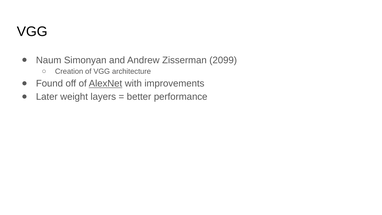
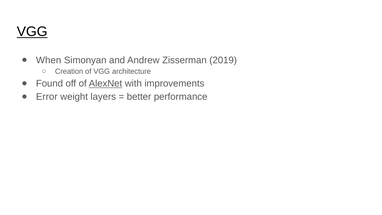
VGG at (32, 32) underline: none -> present
Naum: Naum -> When
2099: 2099 -> 2019
Later: Later -> Error
